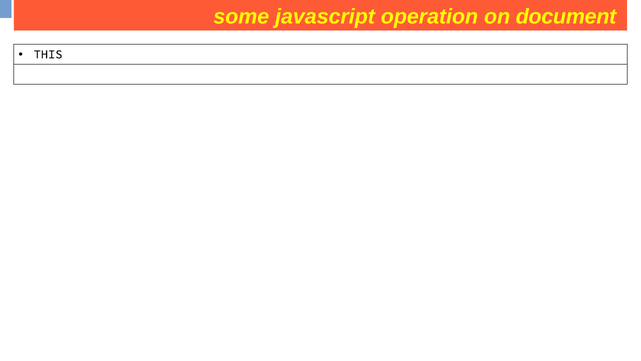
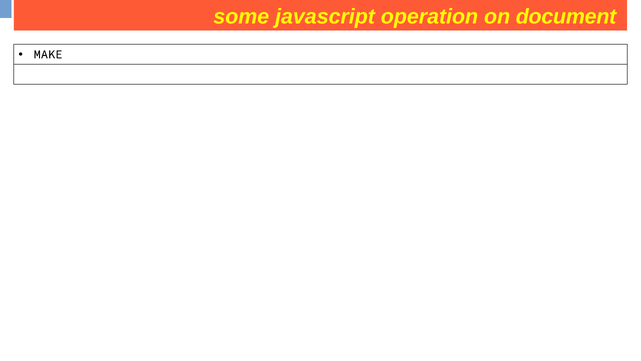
THIS: THIS -> MAKE
